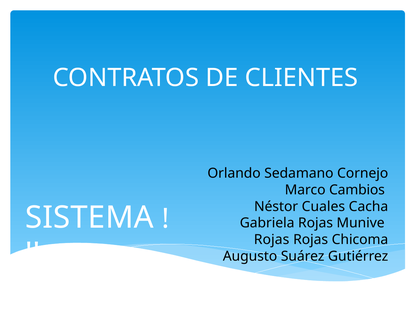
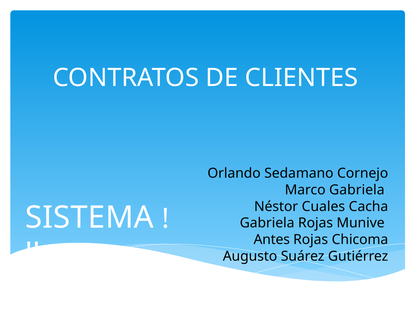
Marco Cambios: Cambios -> Gabriela
Rojas at (272, 240): Rojas -> Antes
